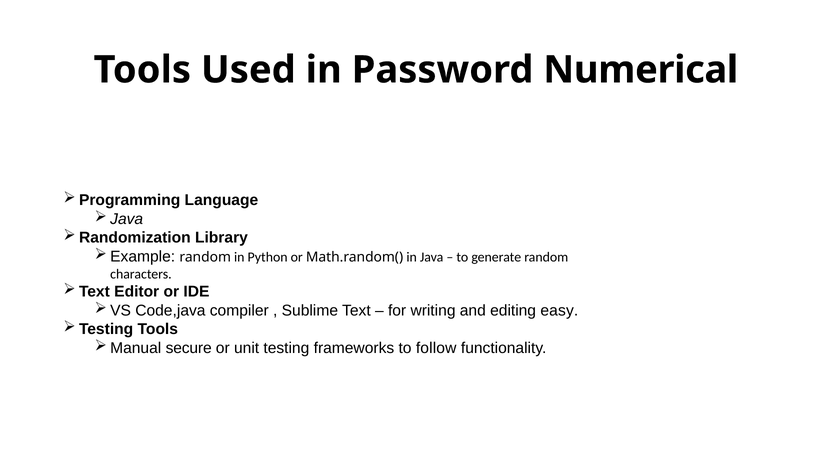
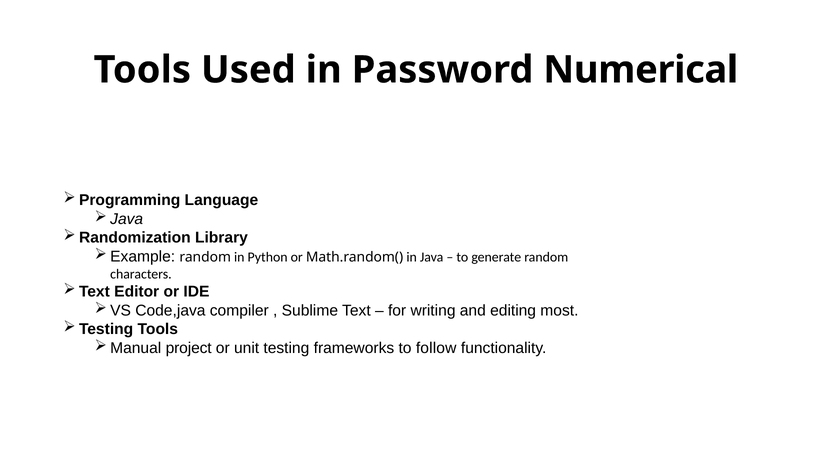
easy: easy -> most
secure: secure -> project
